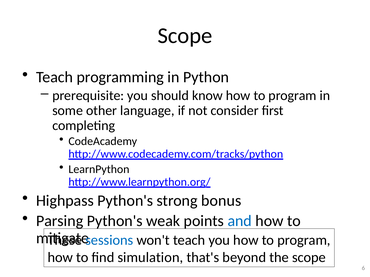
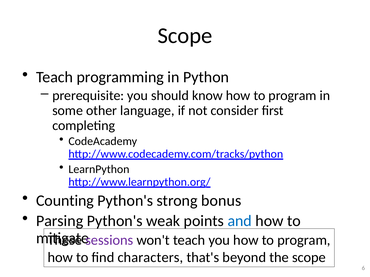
Highpass: Highpass -> Counting
sessions colour: blue -> purple
simulation: simulation -> characters
